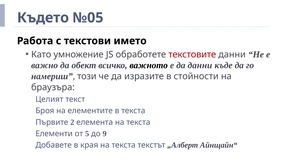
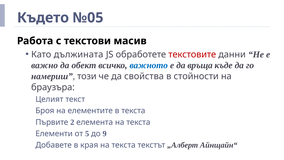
името: името -> масив
умножение: умножение -> дължината
важното colour: black -> blue
да данни: данни -> връща
изразите: изразите -> свойства
